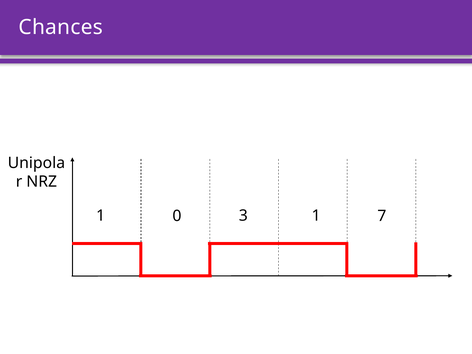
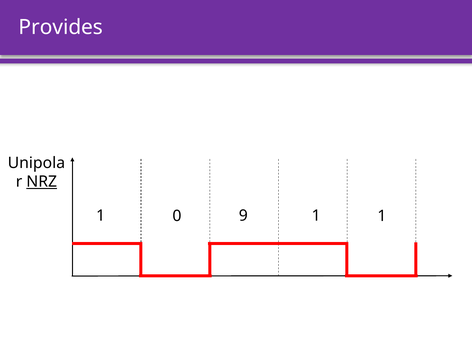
Chances: Chances -> Provides
NRZ underline: none -> present
3: 3 -> 9
1 7: 7 -> 1
